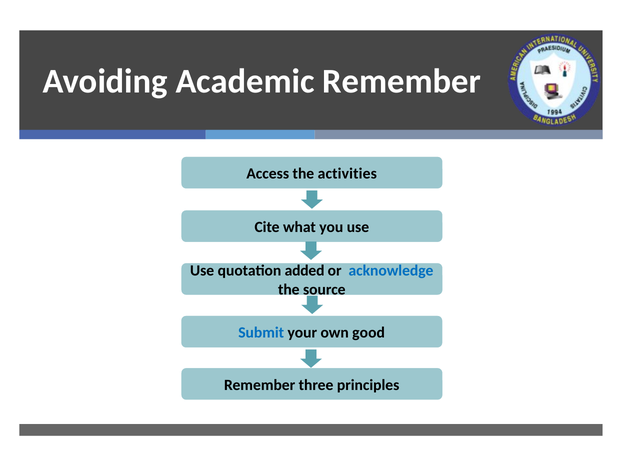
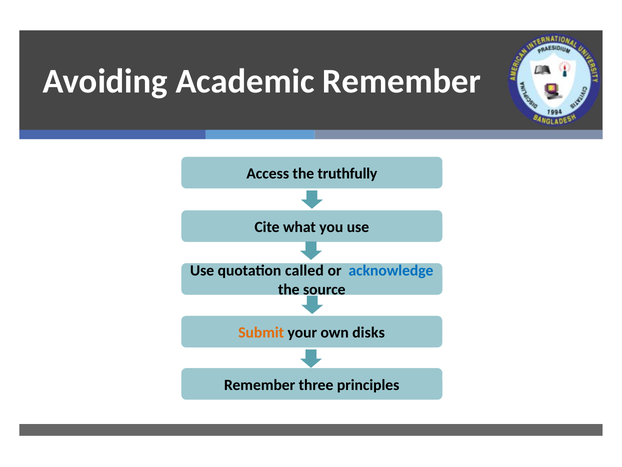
activities: activities -> truthfully
added: added -> called
Submit colour: blue -> orange
good: good -> disks
